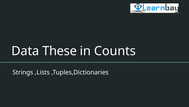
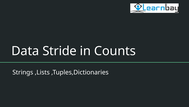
These: These -> Stride
